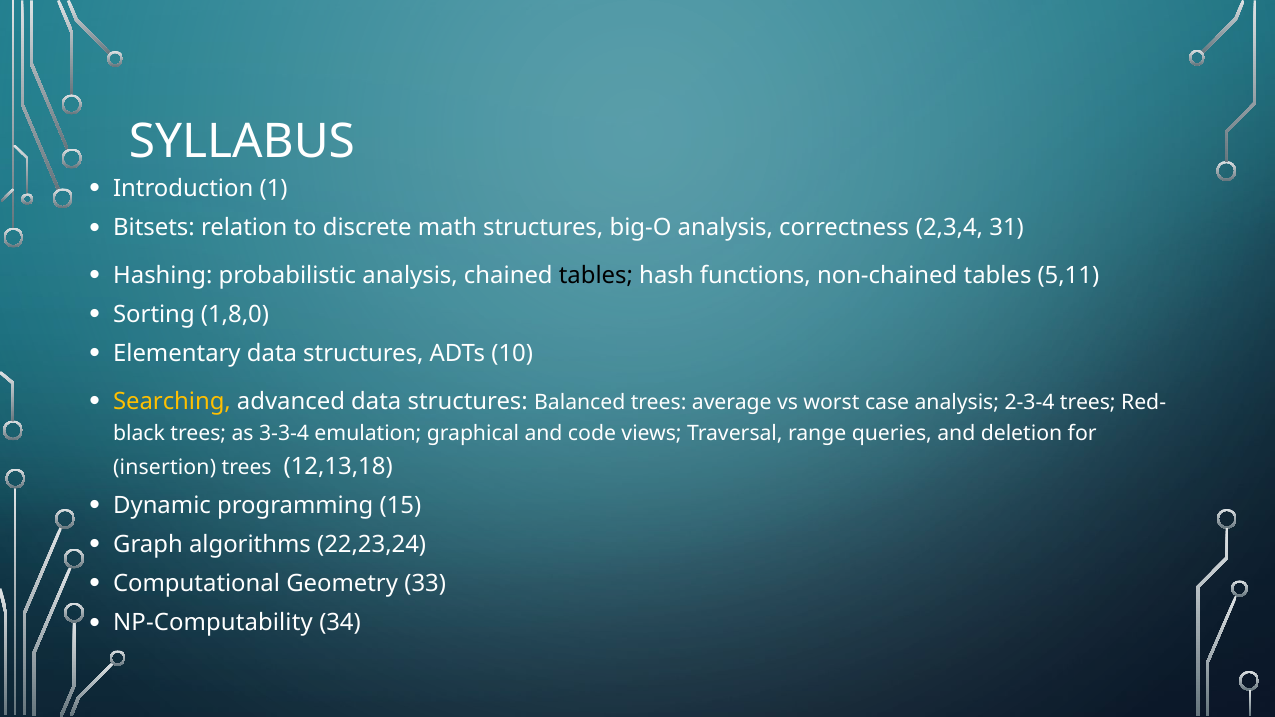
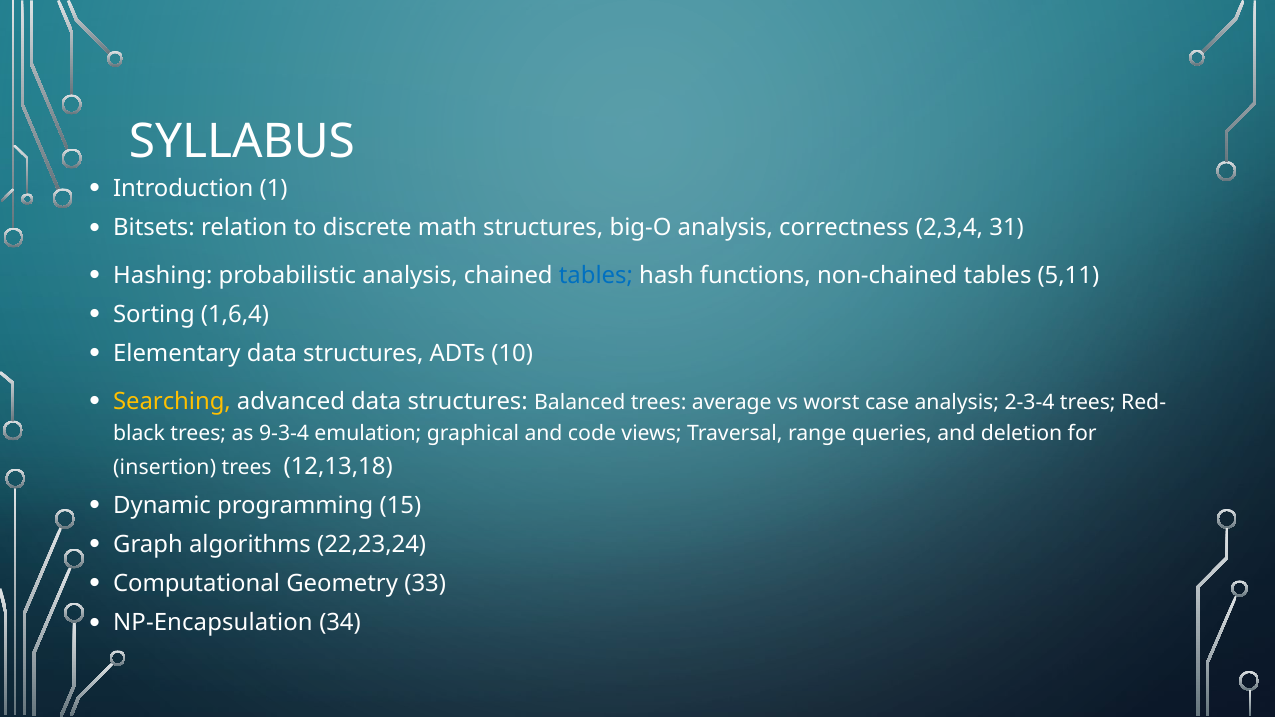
tables at (596, 276) colour: black -> blue
1,8,0: 1,8,0 -> 1,6,4
3-3-4: 3-3-4 -> 9-3-4
NP-Computability: NP-Computability -> NP-Encapsulation
